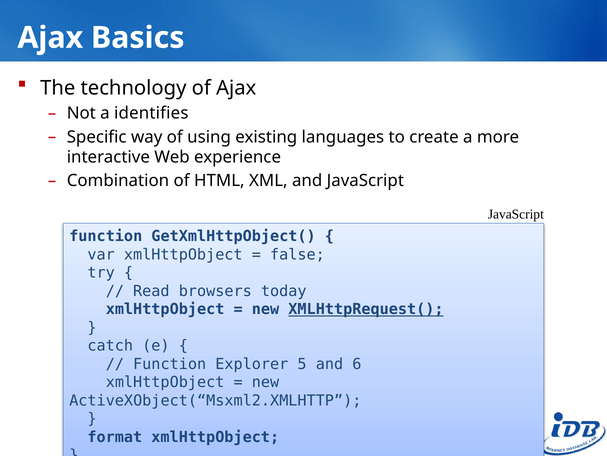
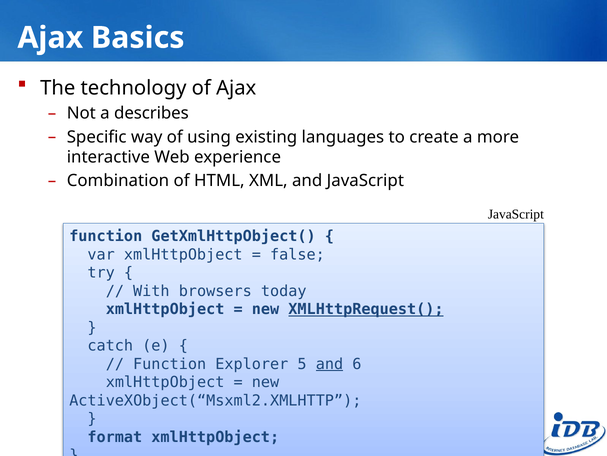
identifies: identifies -> describes
Read: Read -> With
and at (329, 363) underline: none -> present
